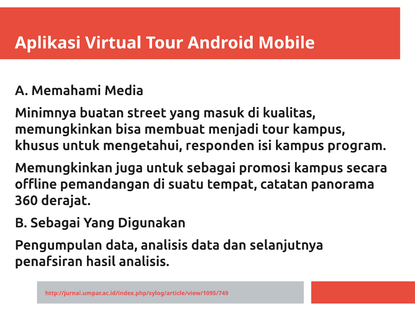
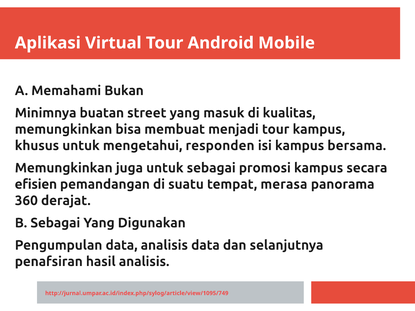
Media: Media -> Bukan
program: program -> bersama
offline: offline -> efisien
catatan: catatan -> merasa
